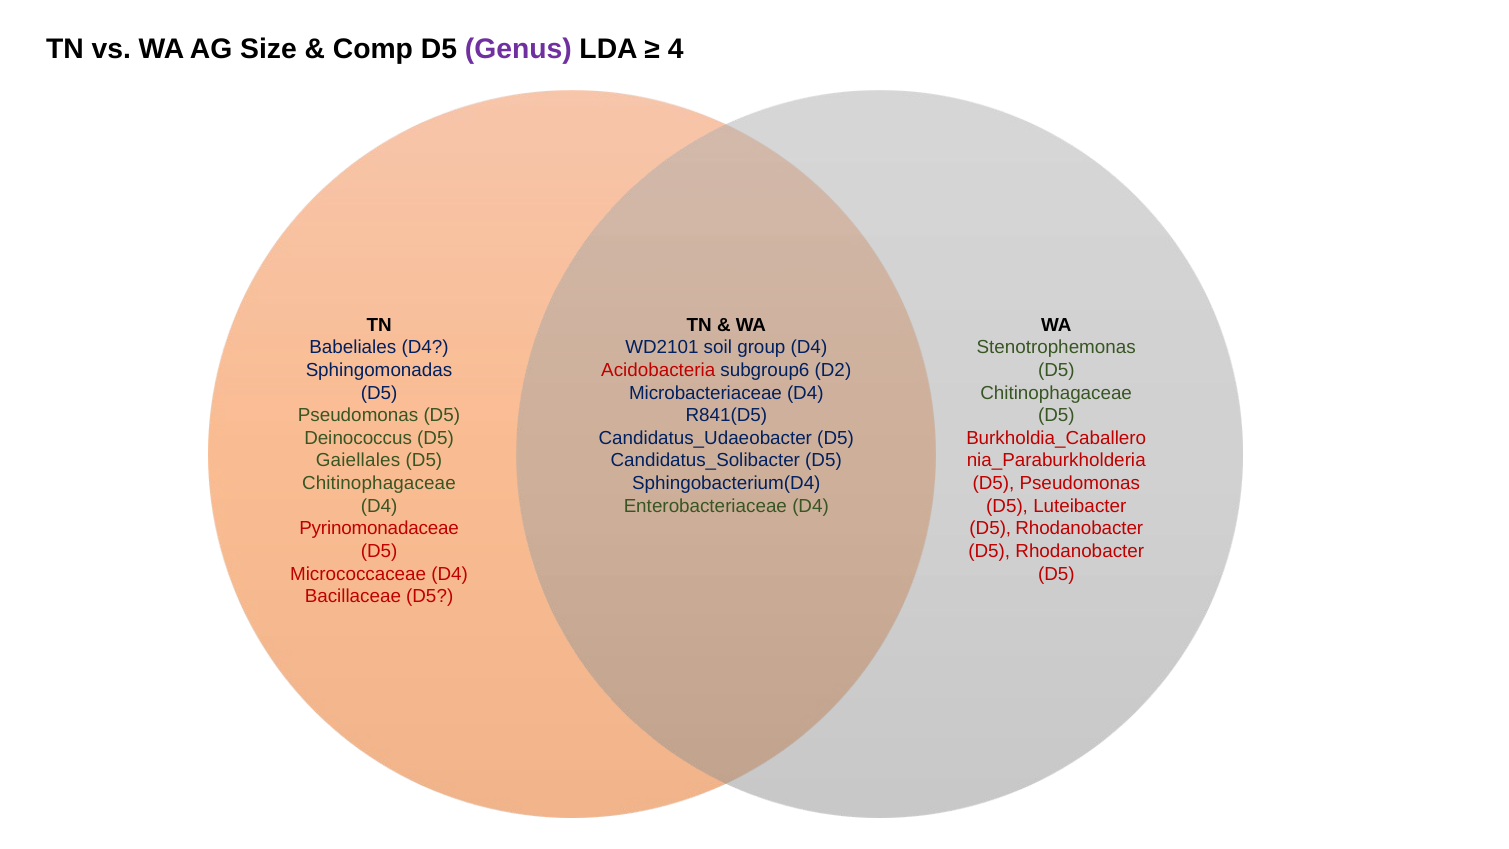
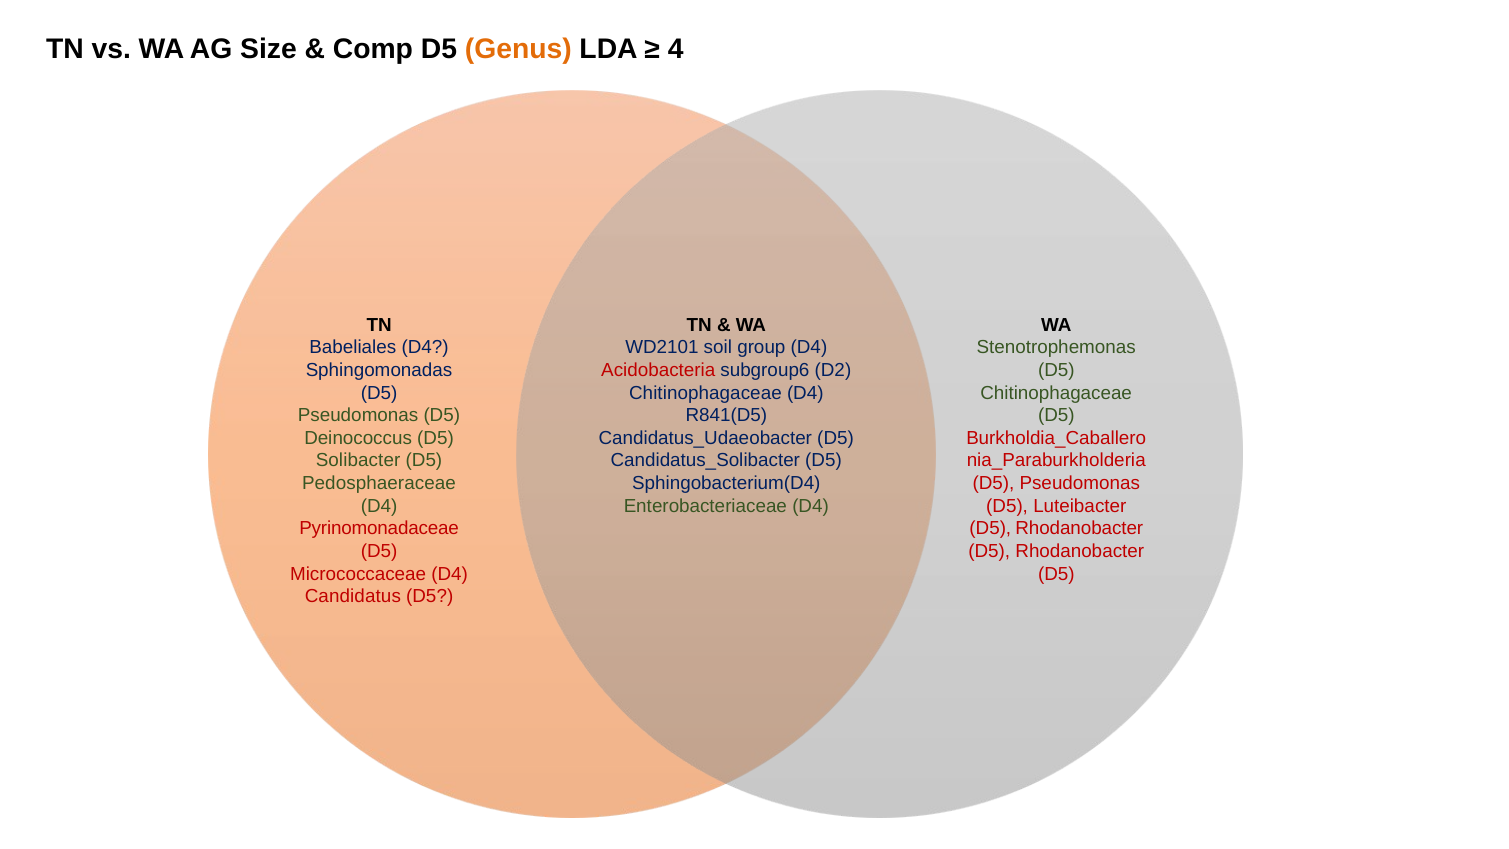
Genus colour: purple -> orange
Microbacteriaceae at (705, 393): Microbacteriaceae -> Chitinophagaceae
Gaiellales: Gaiellales -> Solibacter
Chitinophagaceae at (379, 483): Chitinophagaceae -> Pedosphaeraceae
Bacillaceae: Bacillaceae -> Candidatus
